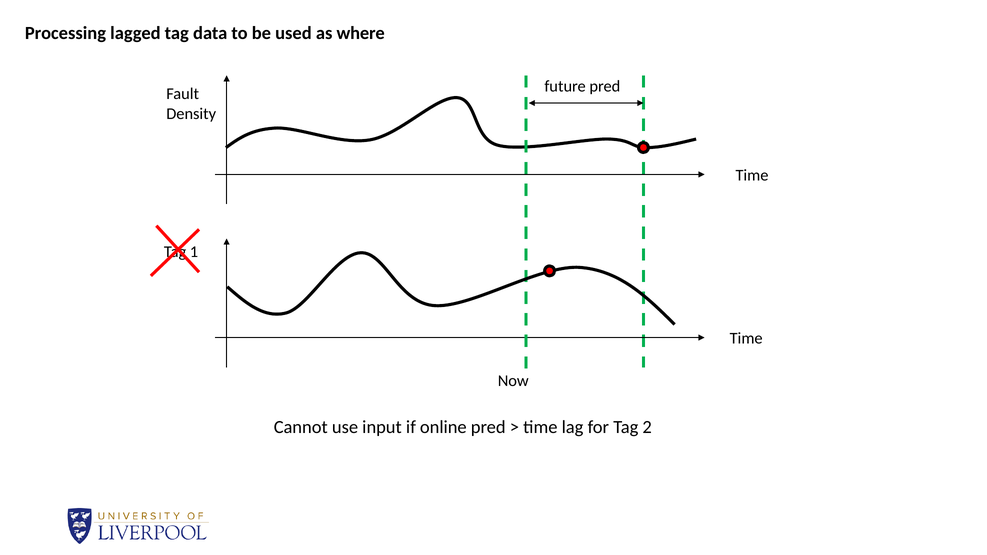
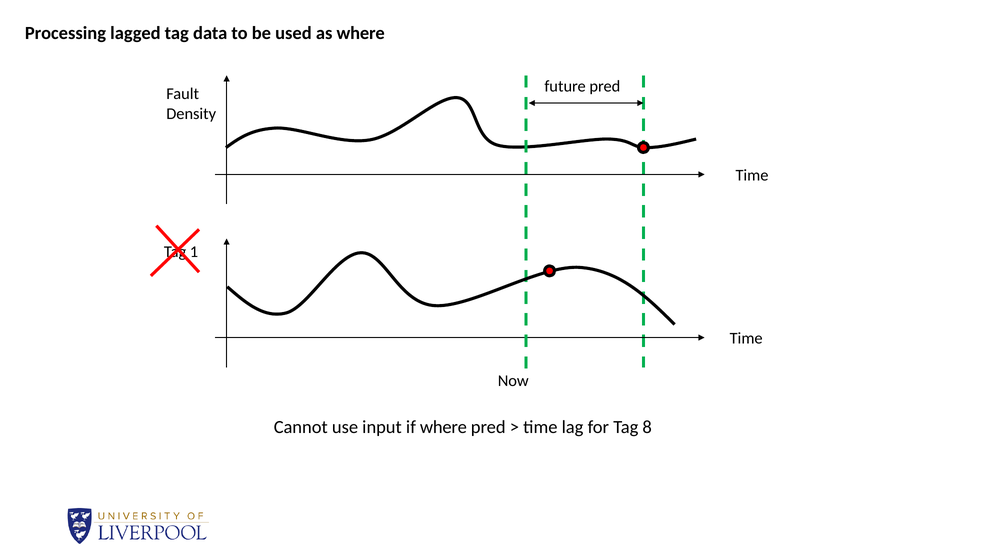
if online: online -> where
2: 2 -> 8
